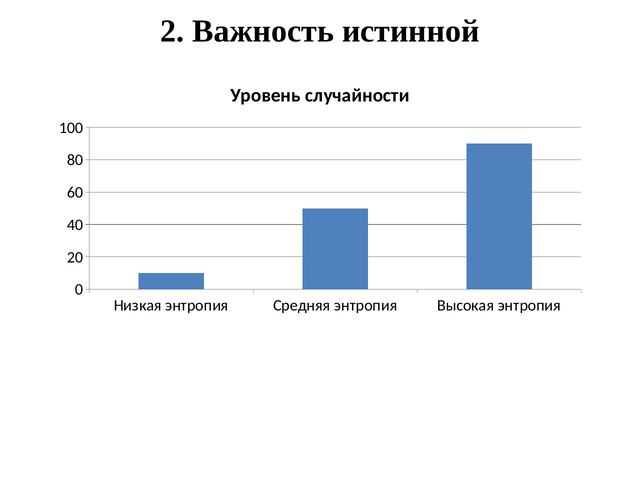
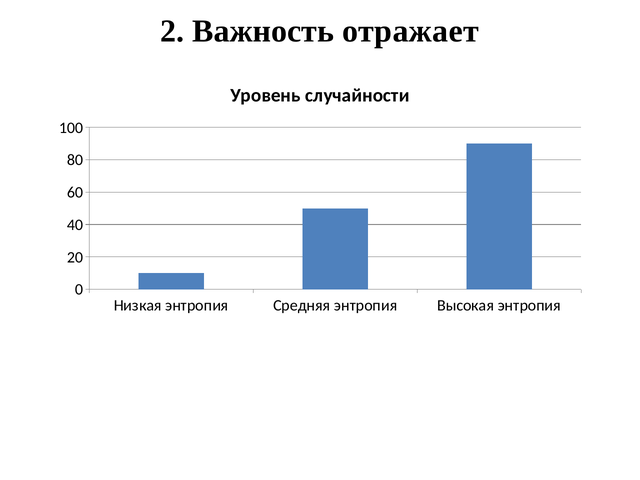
истинной: истинной -> отражает
